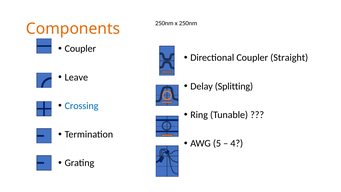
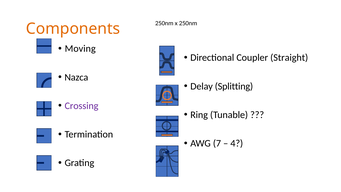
Coupler at (80, 49): Coupler -> Moving
Leave: Leave -> Nazca
Crossing colour: blue -> purple
5: 5 -> 7
